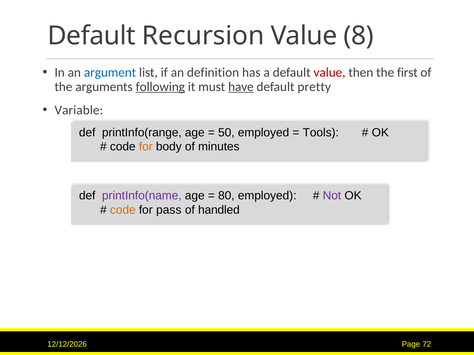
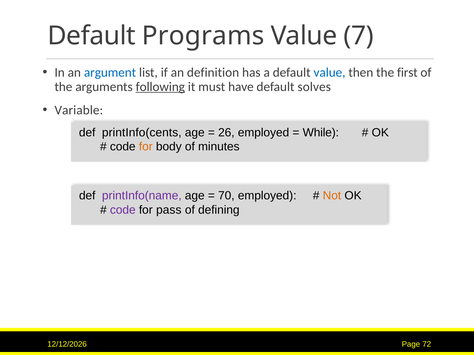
Recursion: Recursion -> Programs
8: 8 -> 7
value at (330, 73) colour: red -> blue
have underline: present -> none
pretty: pretty -> solves
printInfo(range: printInfo(range -> printInfo(cents
50: 50 -> 26
Tools: Tools -> While
80: 80 -> 70
Not colour: purple -> orange
code at (123, 210) colour: orange -> purple
handled: handled -> defining
